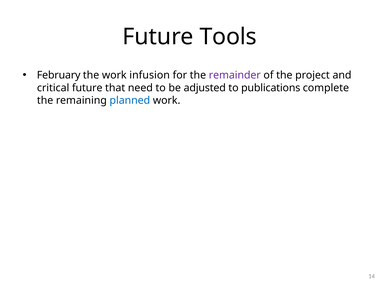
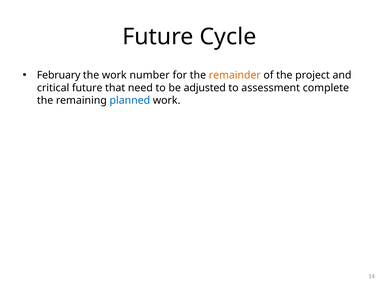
Tools: Tools -> Cycle
infusion: infusion -> number
remainder colour: purple -> orange
publications: publications -> assessment
